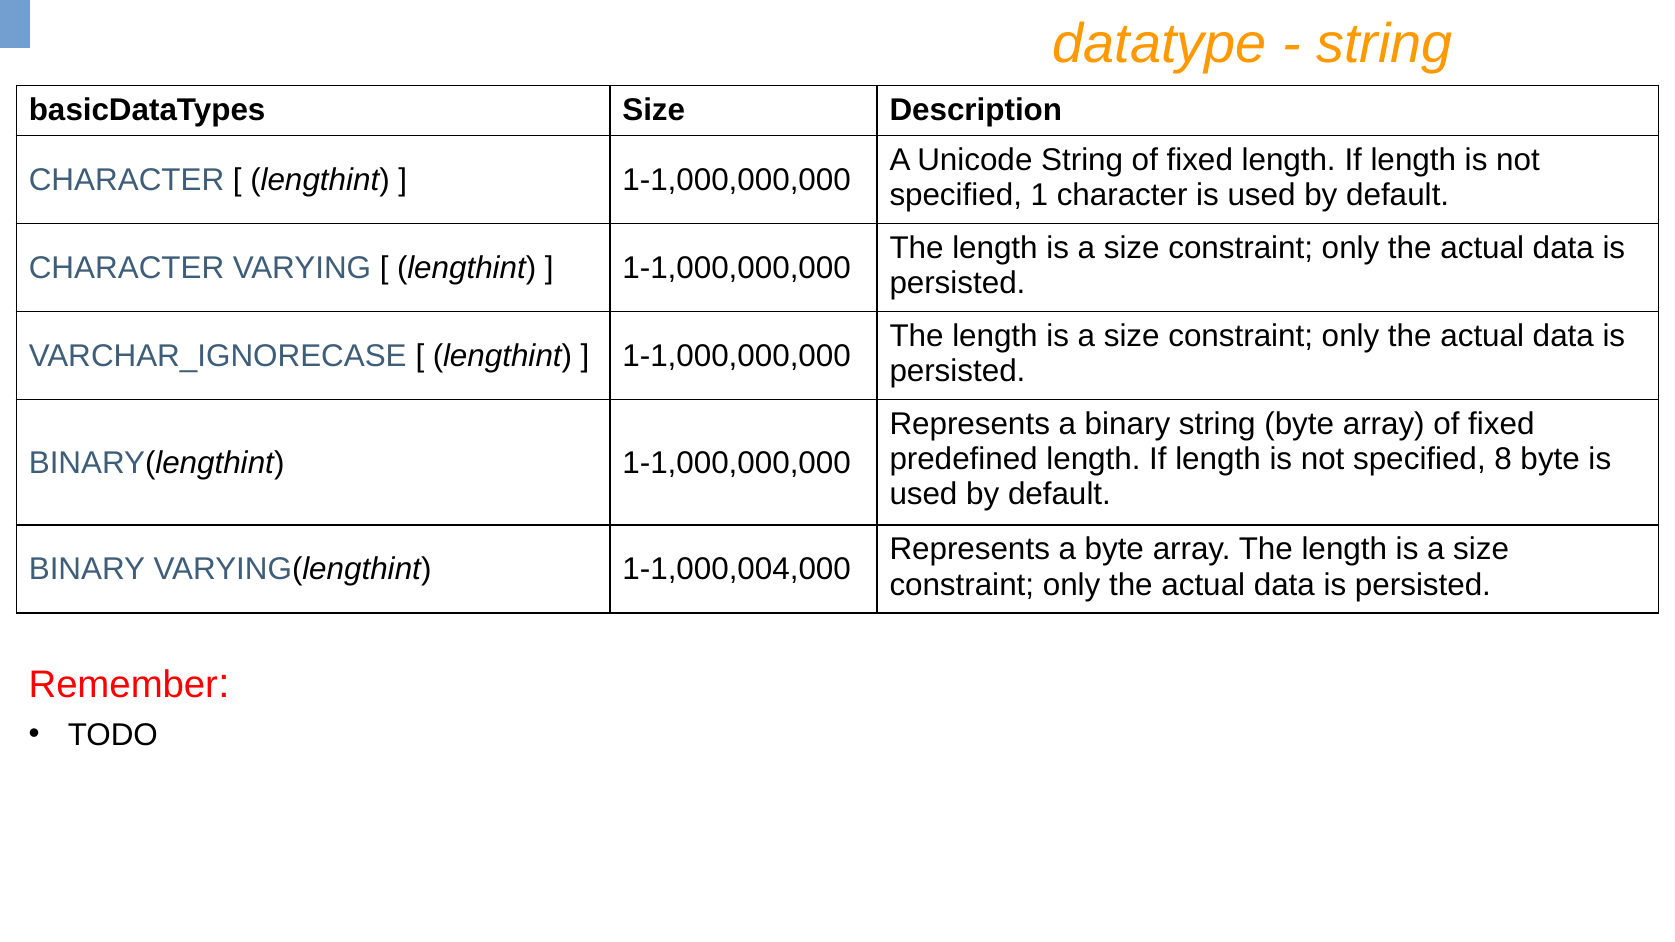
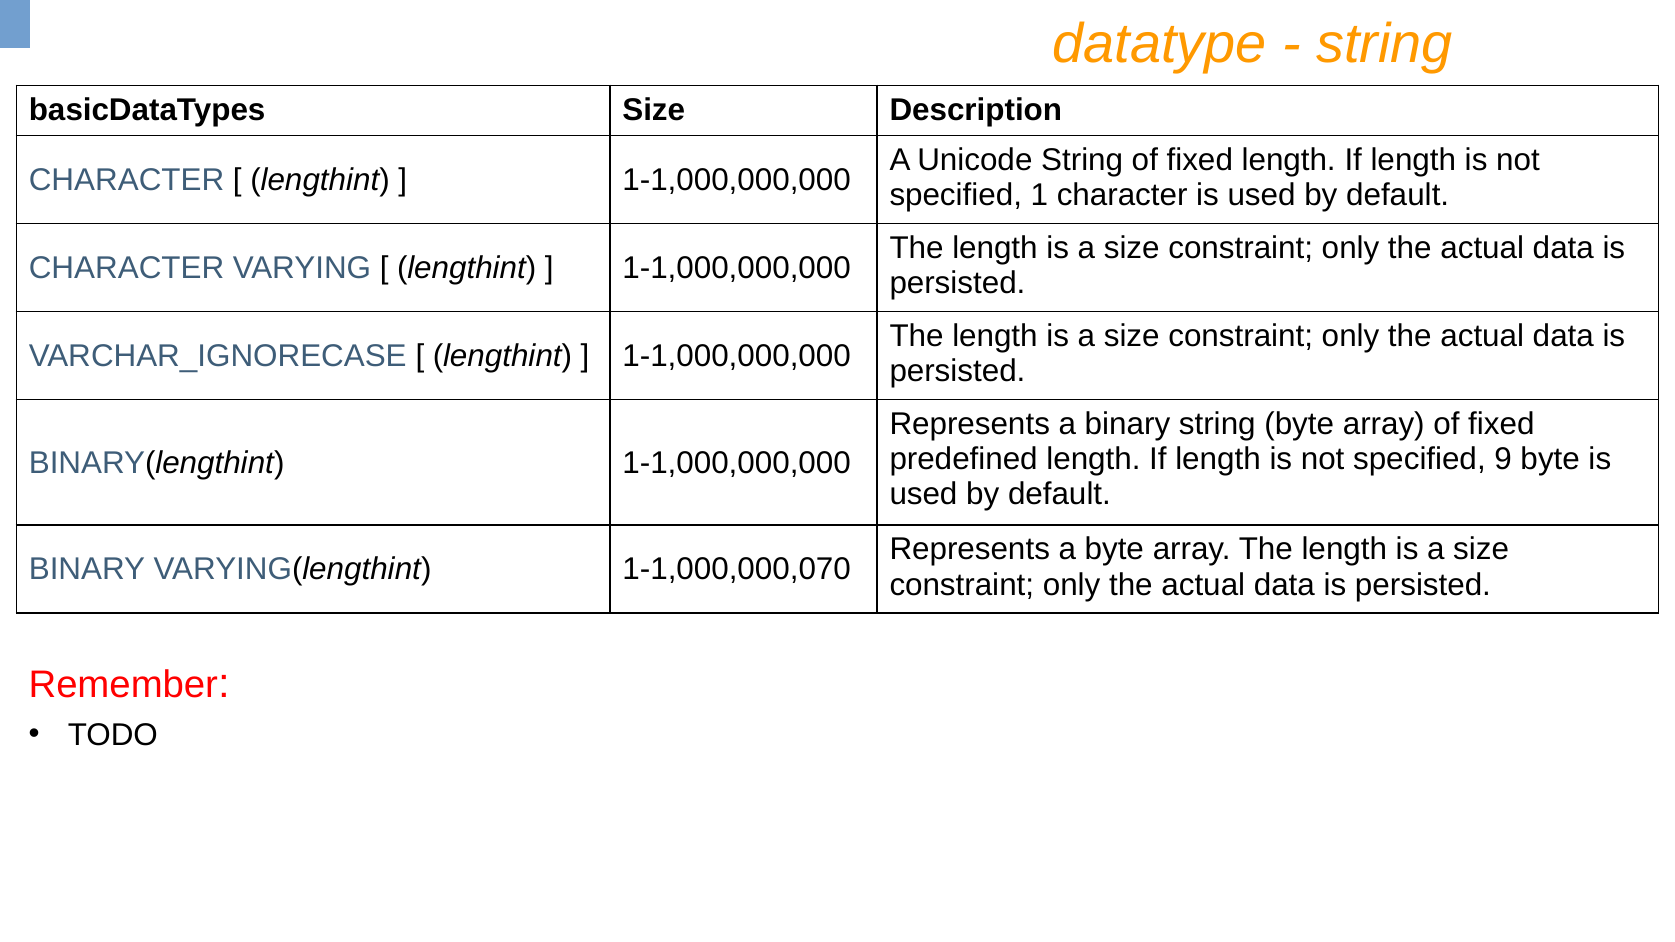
8: 8 -> 9
1-1,000,004,000: 1-1,000,004,000 -> 1-1,000,000,070
